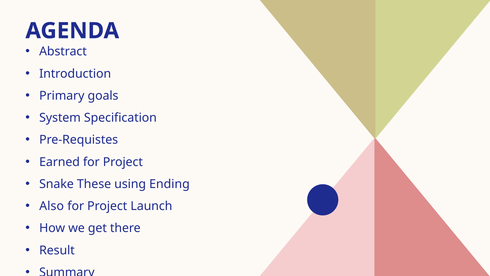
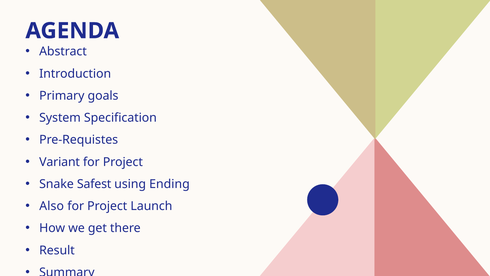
Earned: Earned -> Variant
These: These -> Safest
